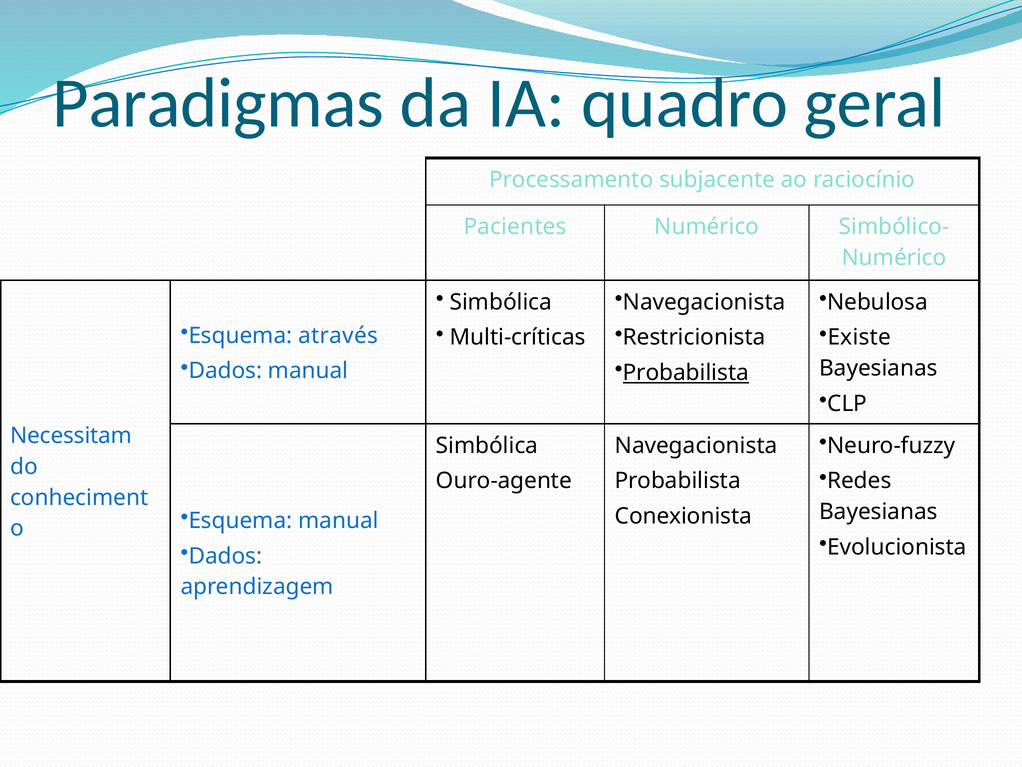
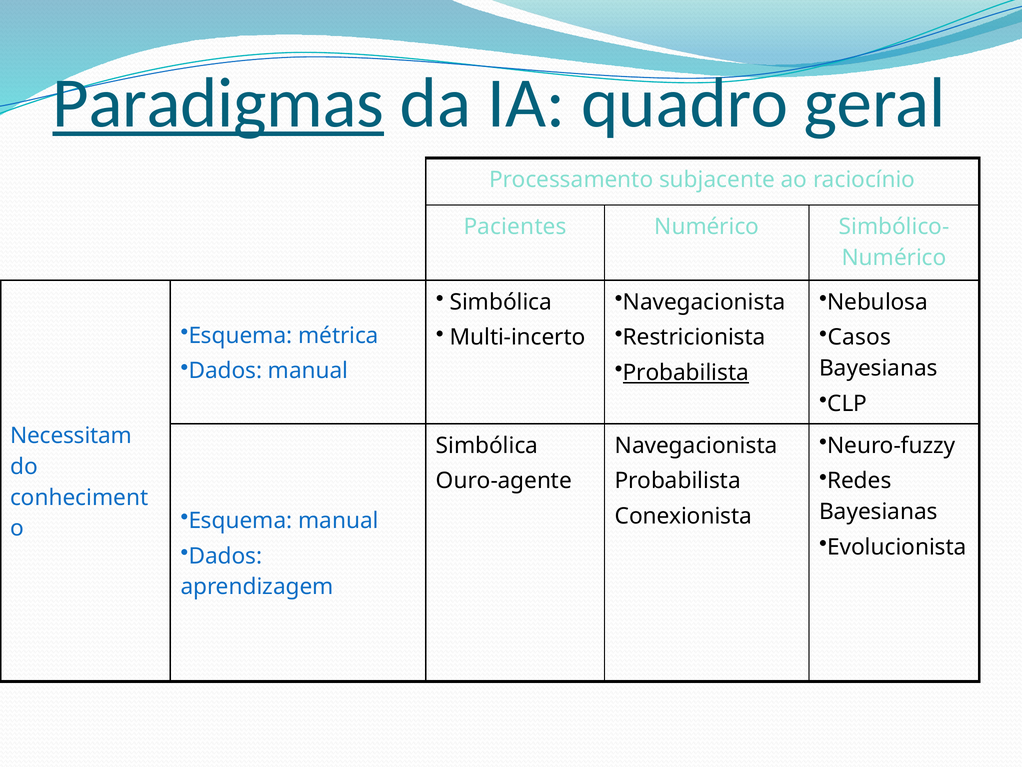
Paradigmas underline: none -> present
através: através -> métrica
Multi-críticas: Multi-críticas -> Multi-incerto
Existe: Existe -> Casos
